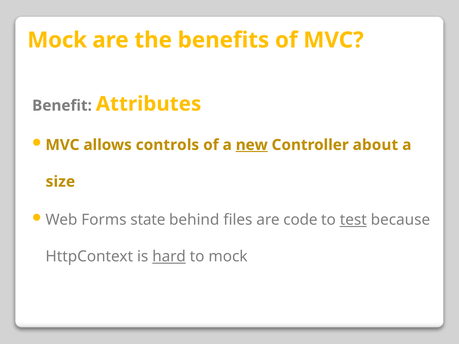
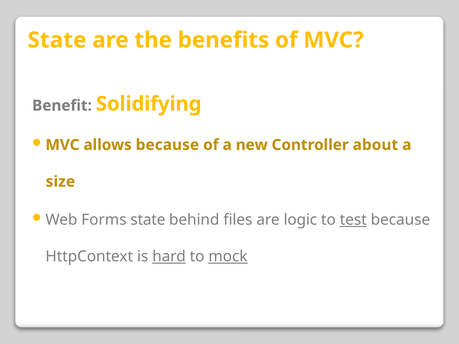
Mock at (57, 40): Mock -> State
Attributes: Attributes -> Solidifying
allows controls: controls -> because
new underline: present -> none
code: code -> logic
mock at (228, 257) underline: none -> present
